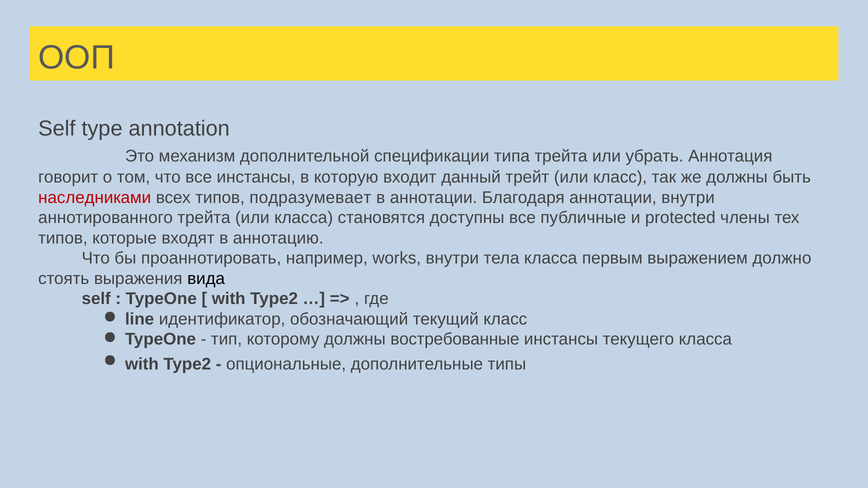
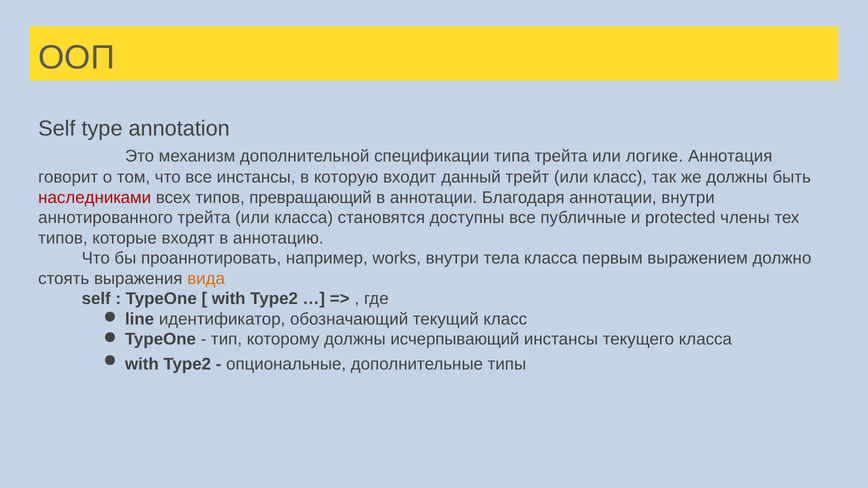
убрать: убрать -> логике
подразумевает: подразумевает -> превращающий
вида colour: black -> orange
востребованные: востребованные -> исчерпывающий
